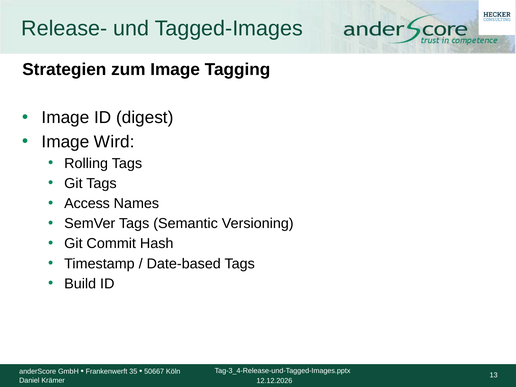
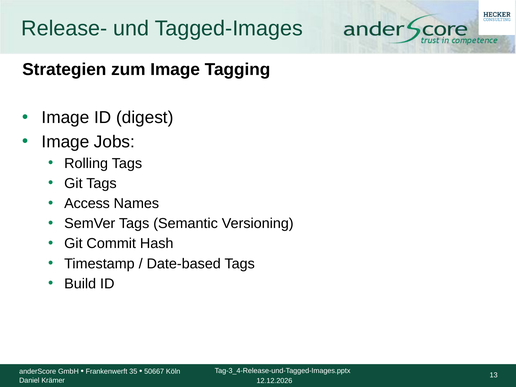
Wird: Wird -> Jobs
